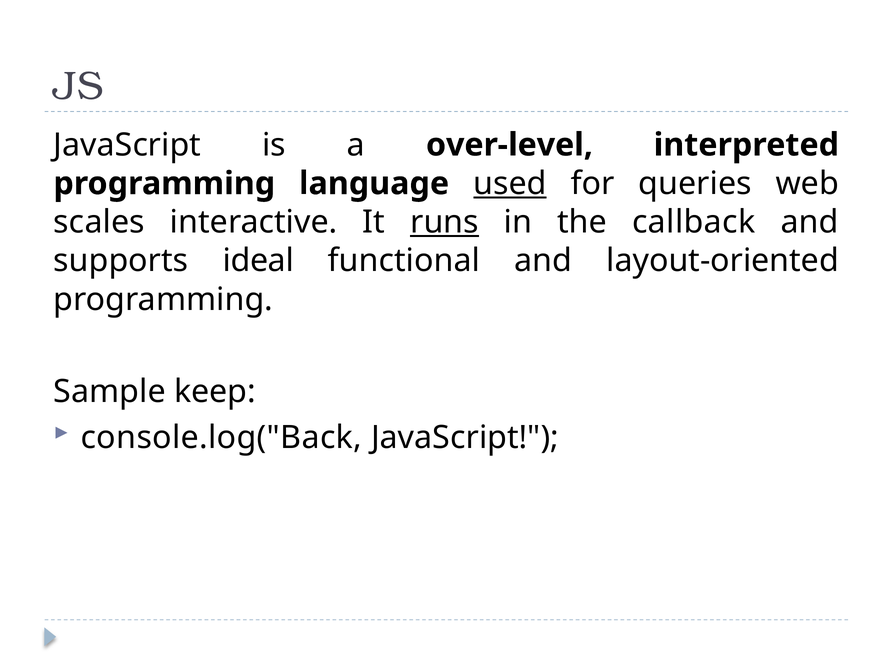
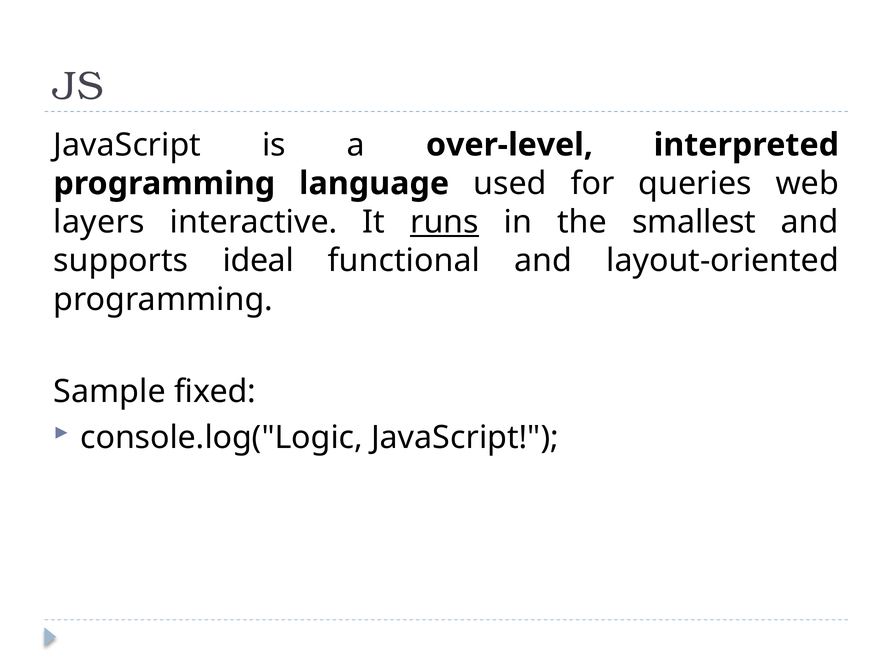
used underline: present -> none
scales: scales -> layers
callback: callback -> smallest
keep: keep -> fixed
console.log("Back: console.log("Back -> console.log("Logic
